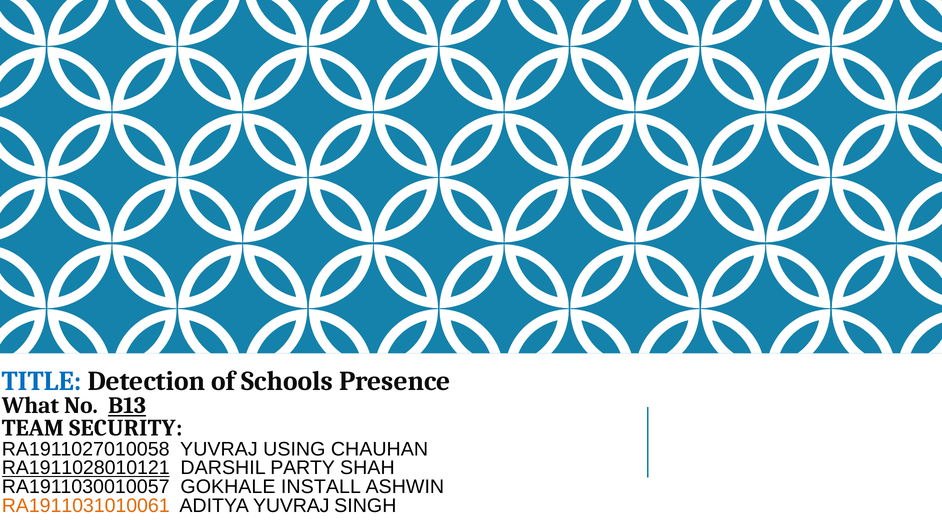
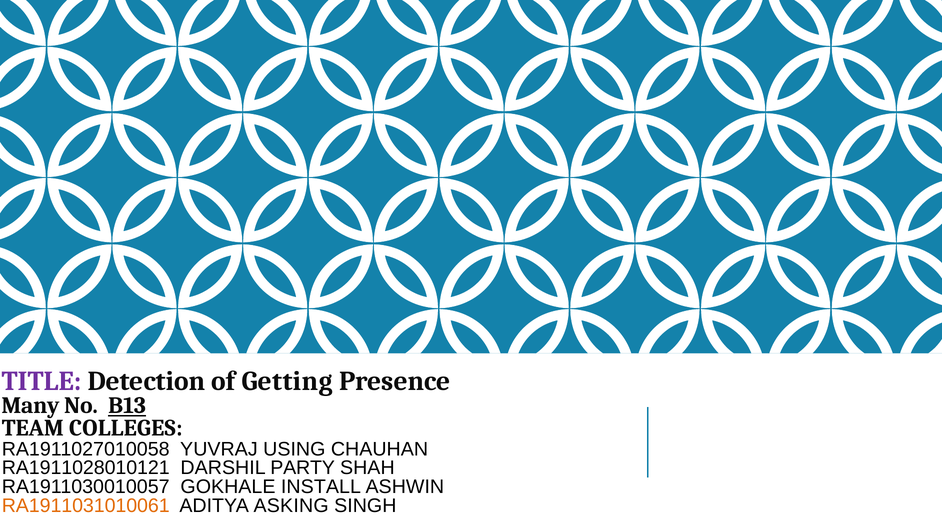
TITLE colour: blue -> purple
Schools: Schools -> Getting
What: What -> Many
SECURITY: SECURITY -> COLLEGES
RA1911028010121 underline: present -> none
ADITYA YUVRAJ: YUVRAJ -> ASKING
